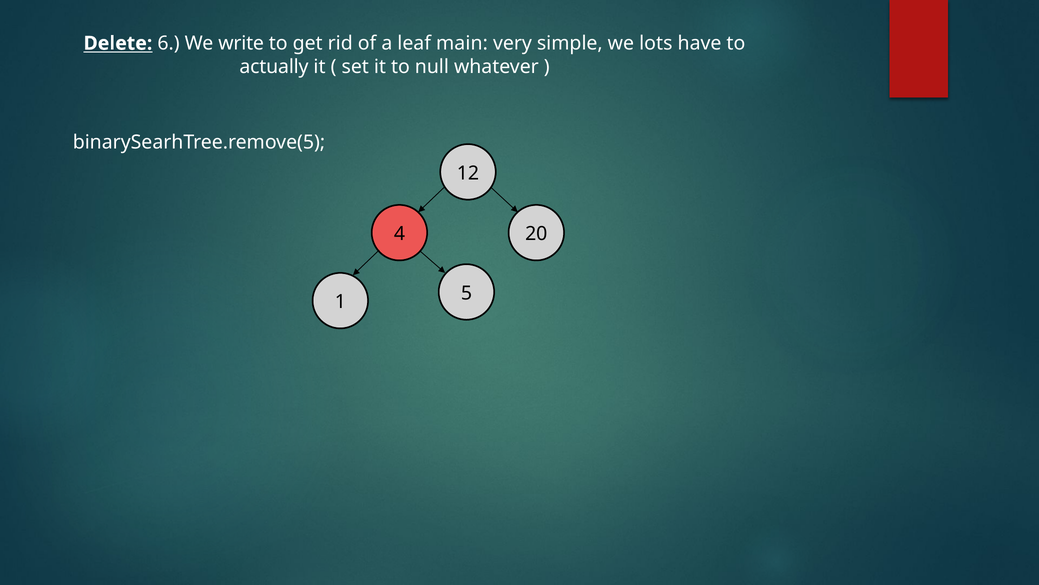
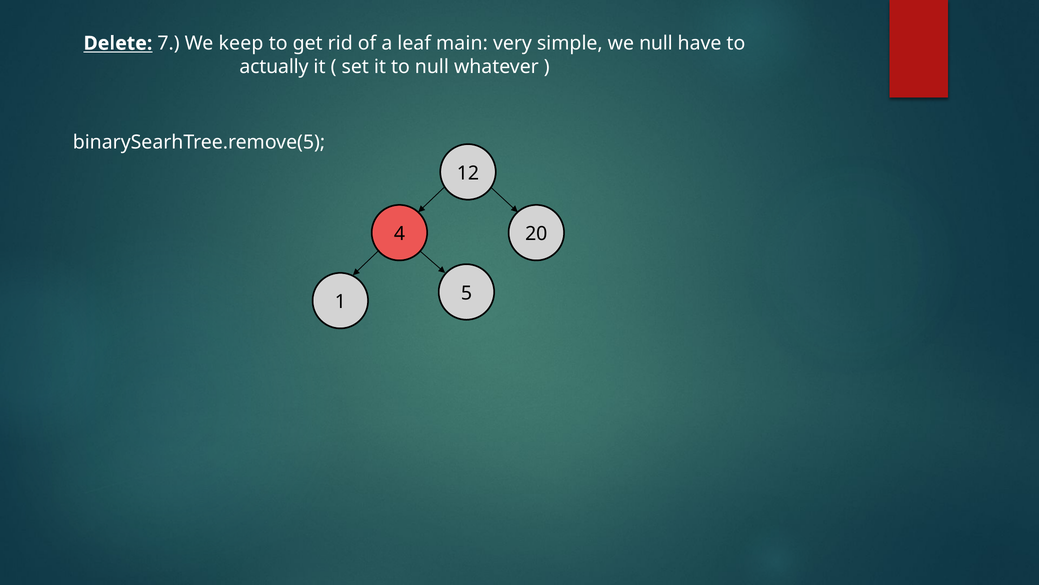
6: 6 -> 7
write: write -> keep
we lots: lots -> null
